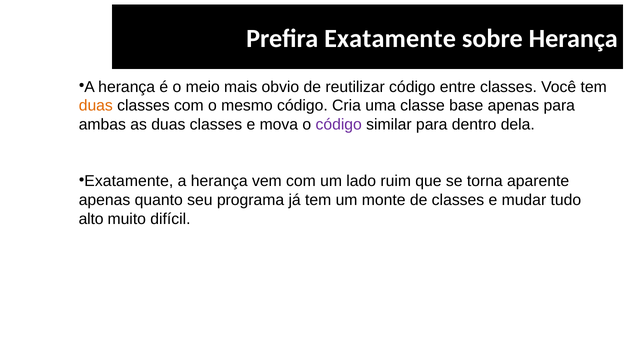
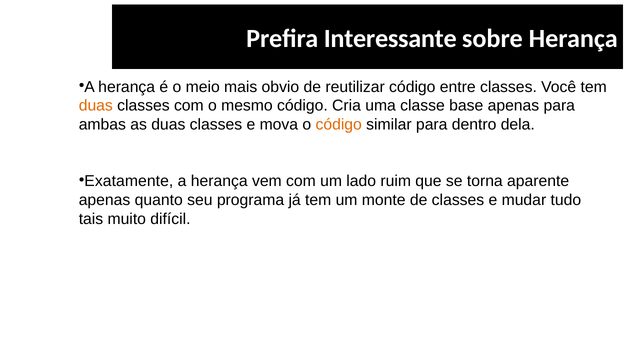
Prefira Exatamente: Exatamente -> Interessante
código at (339, 125) colour: purple -> orange
alto: alto -> tais
